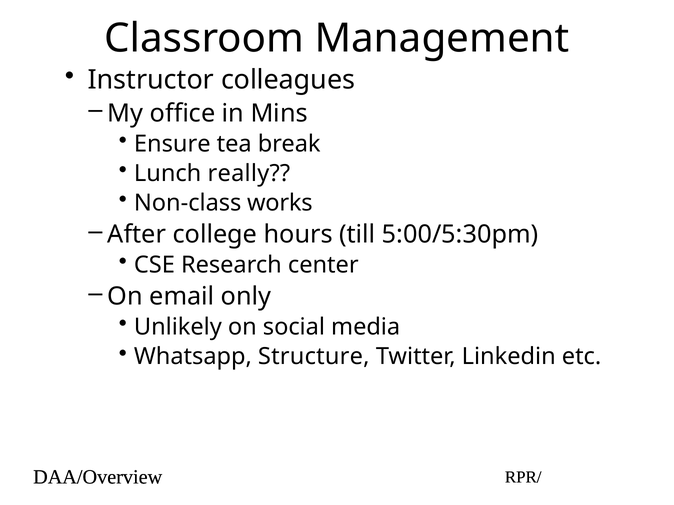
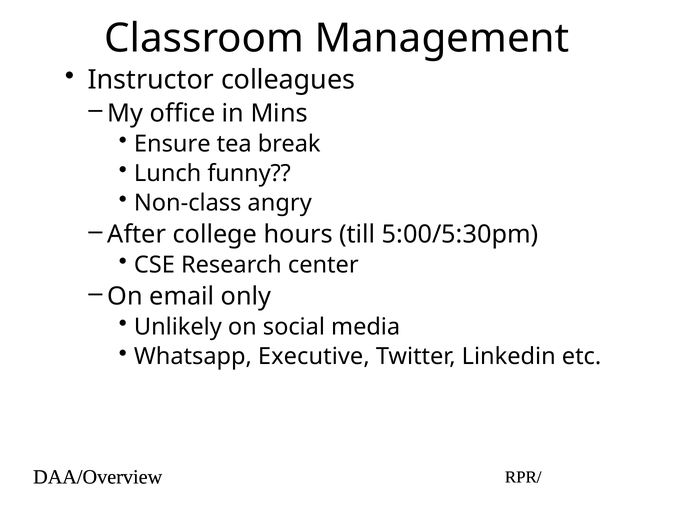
really: really -> funny
works: works -> angry
Structure: Structure -> Executive
